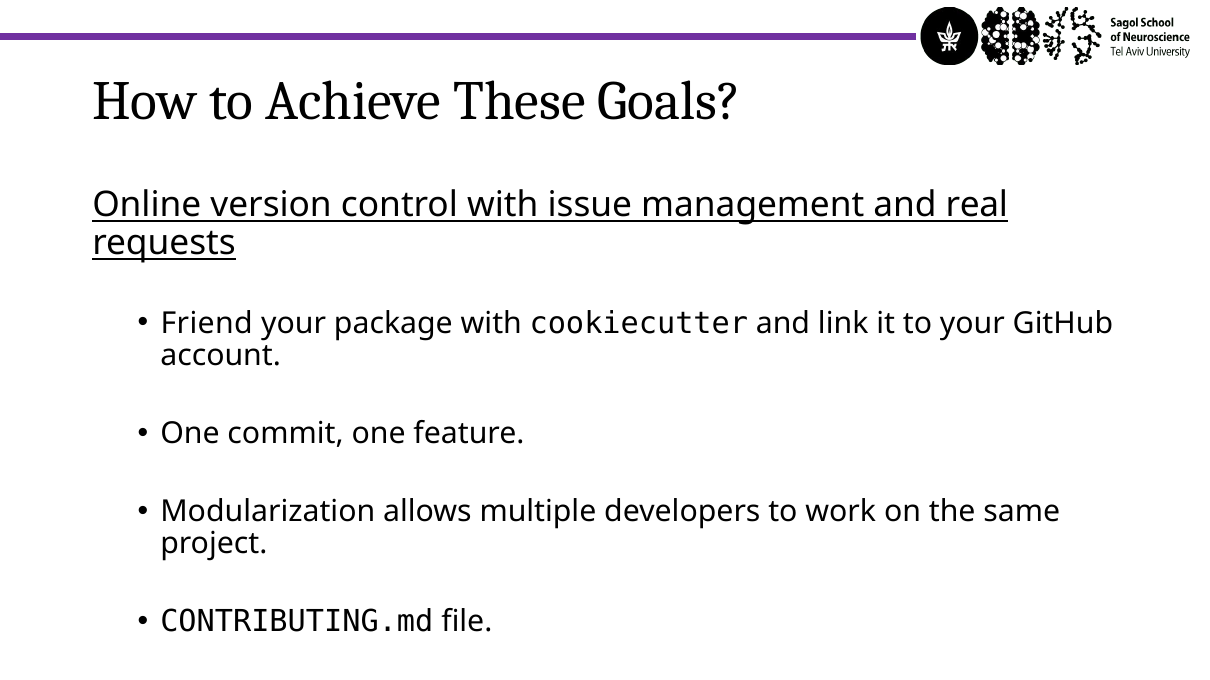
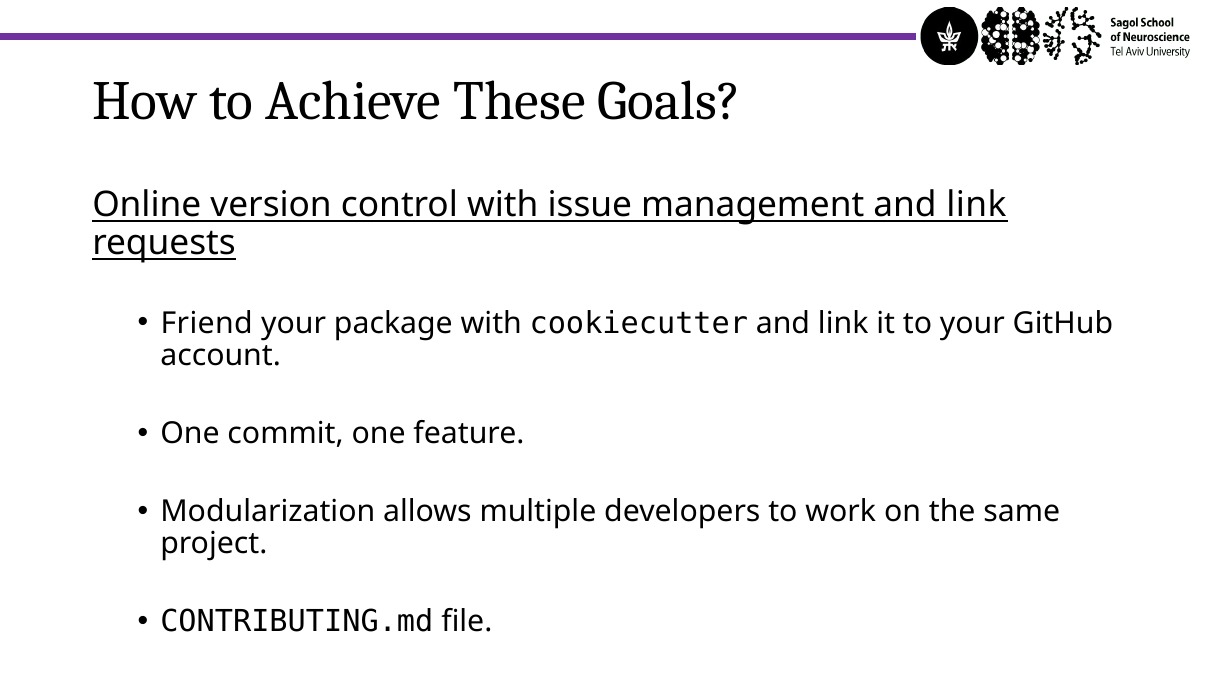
management and real: real -> link
